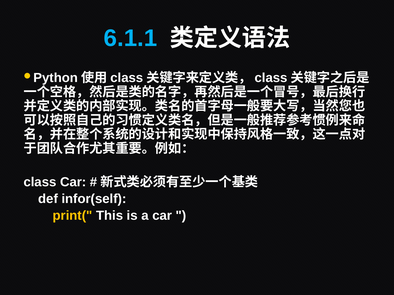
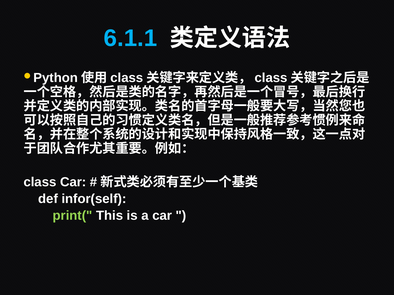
print( colour: yellow -> light green
